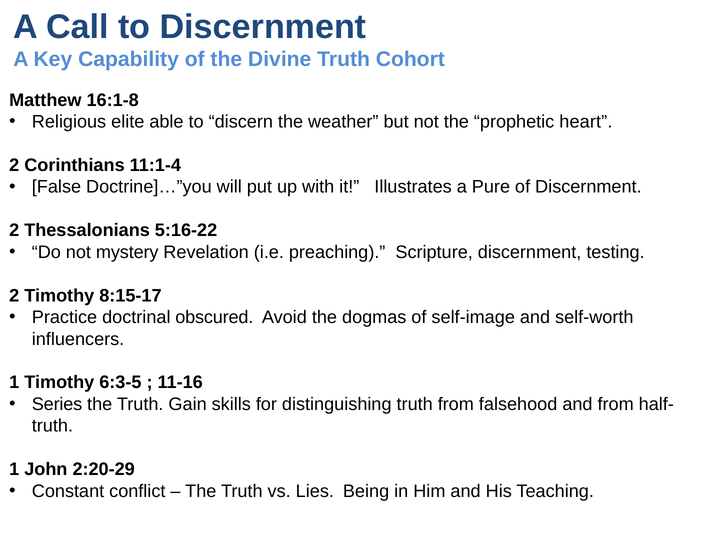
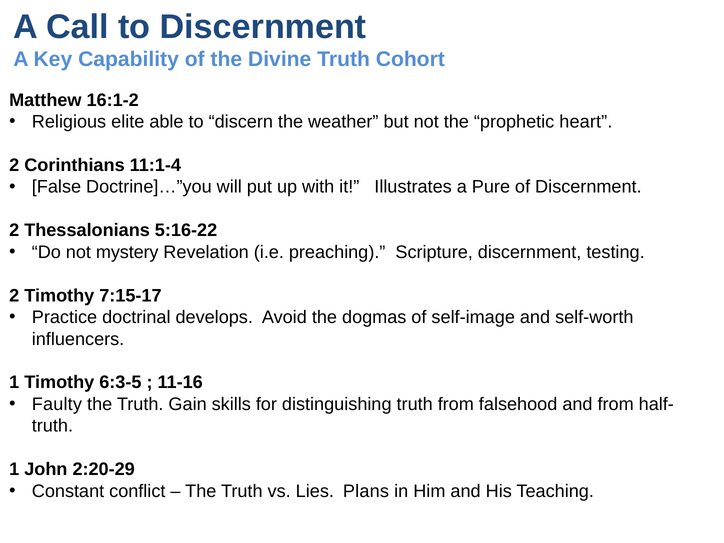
16:1-8: 16:1-8 -> 16:1-2
8:15-17: 8:15-17 -> 7:15-17
obscured: obscured -> develops
Series: Series -> Faulty
Being: Being -> Plans
